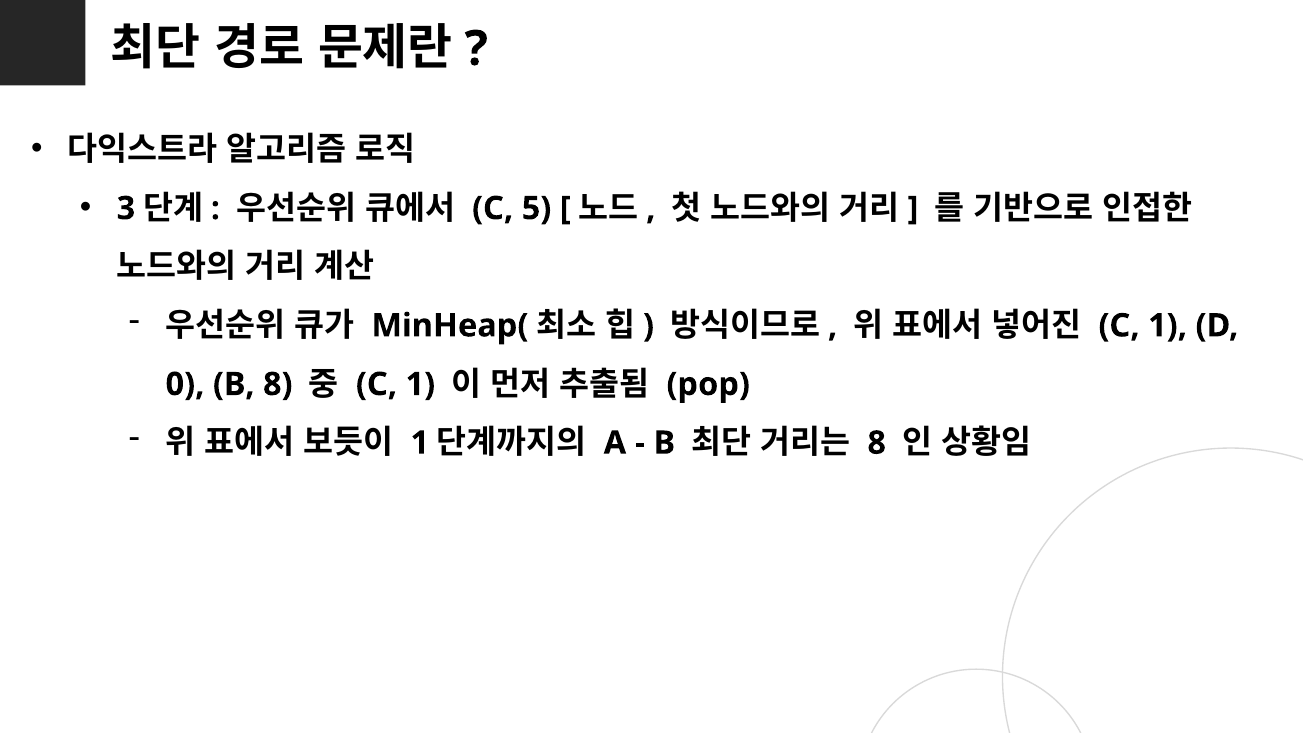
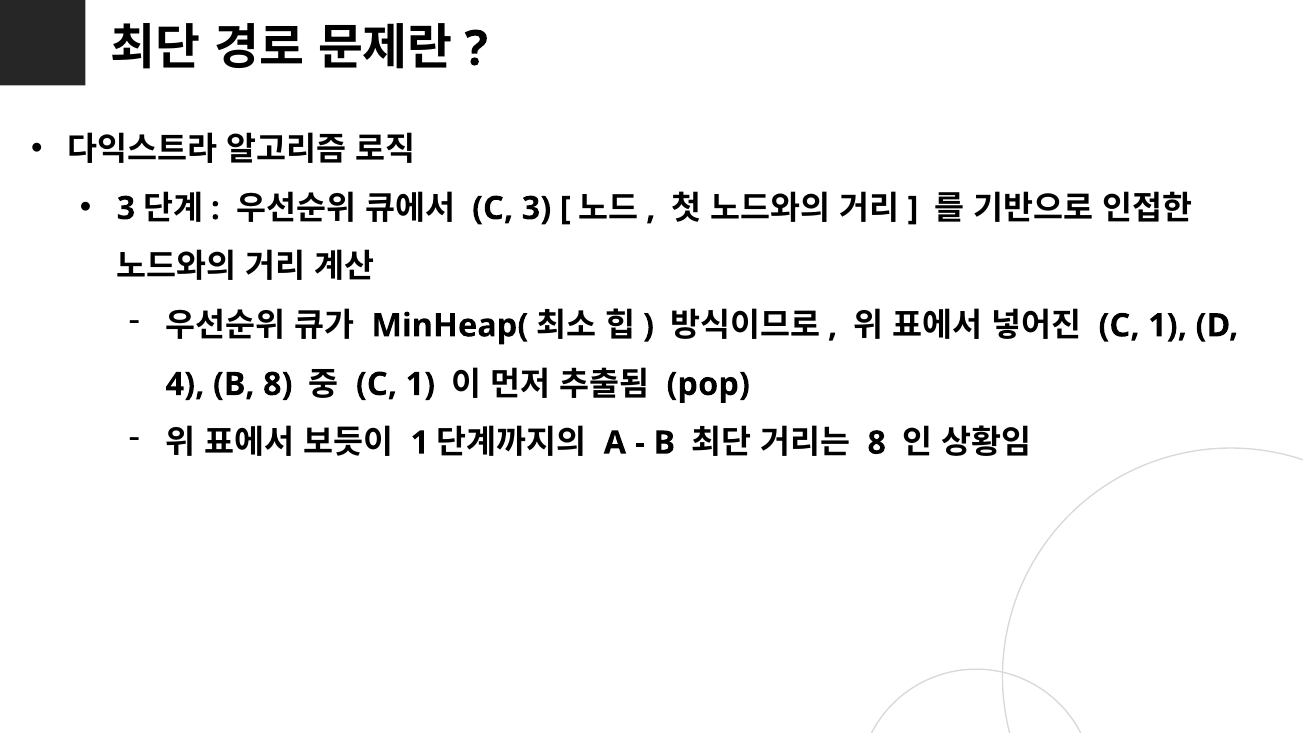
C 5: 5 -> 3
0: 0 -> 4
